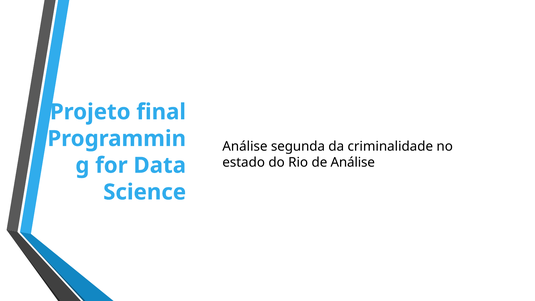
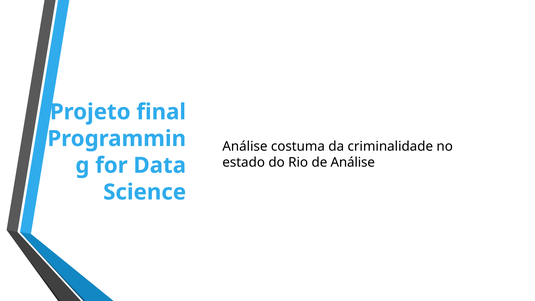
segunda: segunda -> costuma
